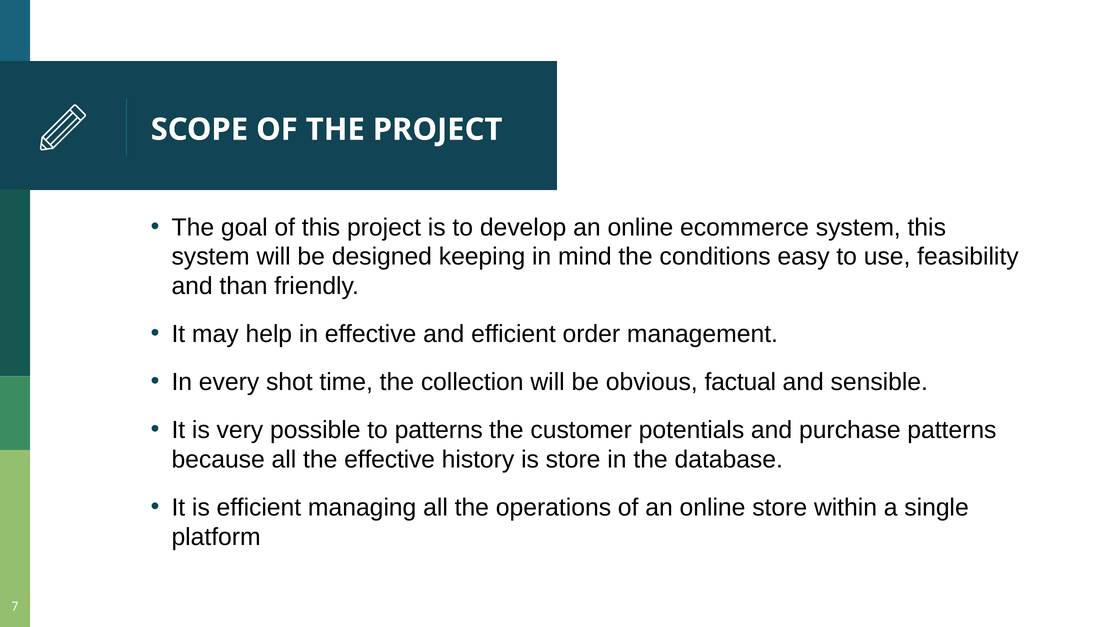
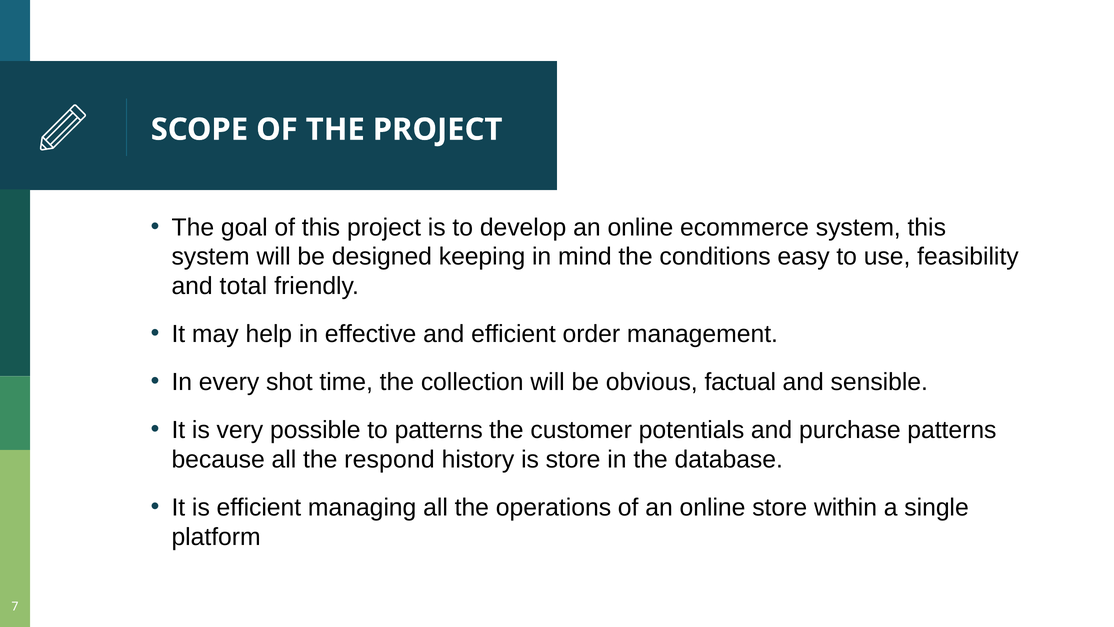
than: than -> total
the effective: effective -> respond
